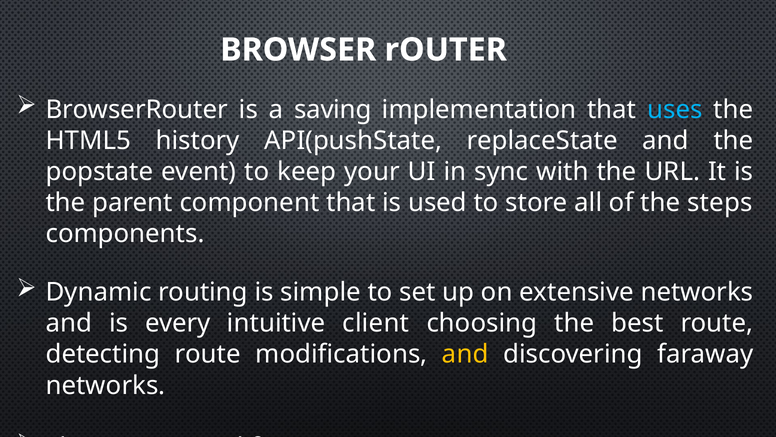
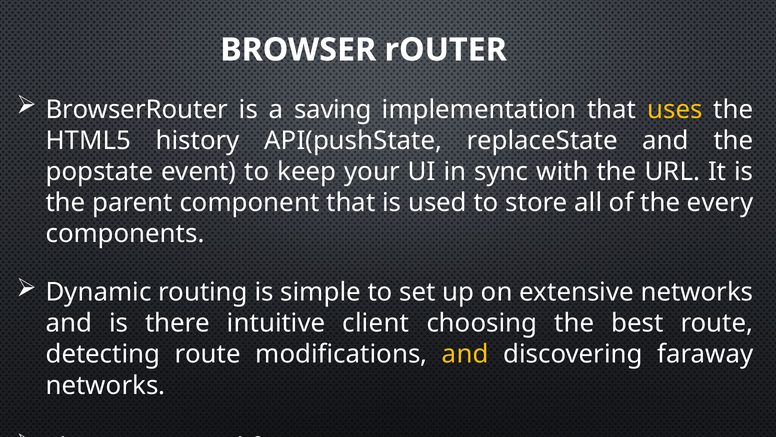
uses colour: light blue -> yellow
steps: steps -> every
every: every -> there
